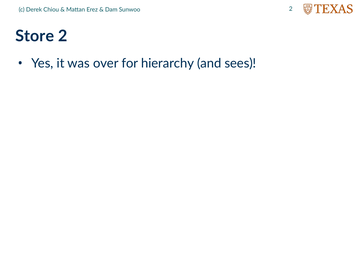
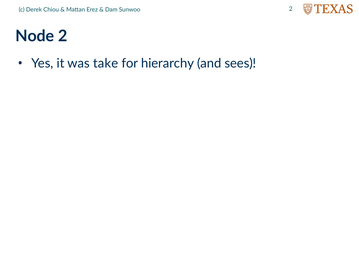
Store: Store -> Node
over: over -> take
